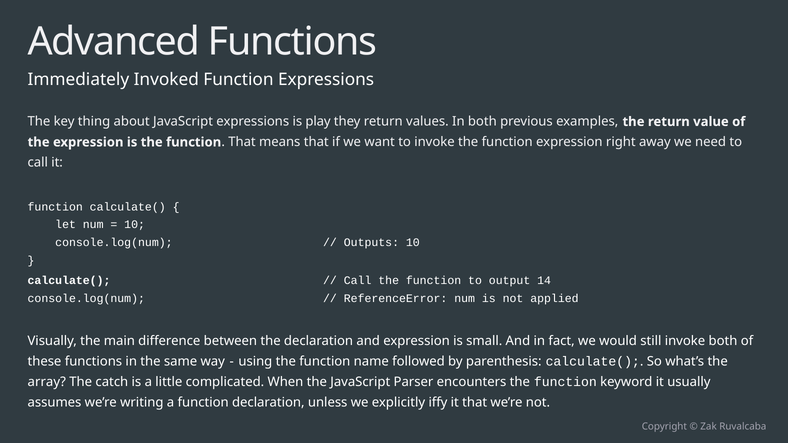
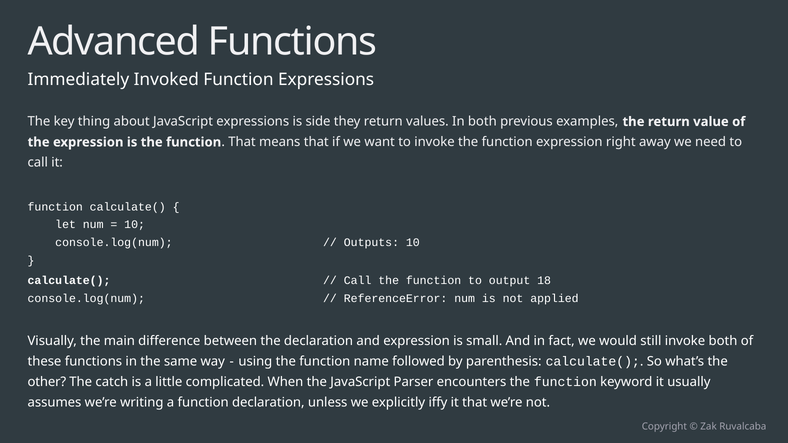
play: play -> side
14: 14 -> 18
array: array -> other
